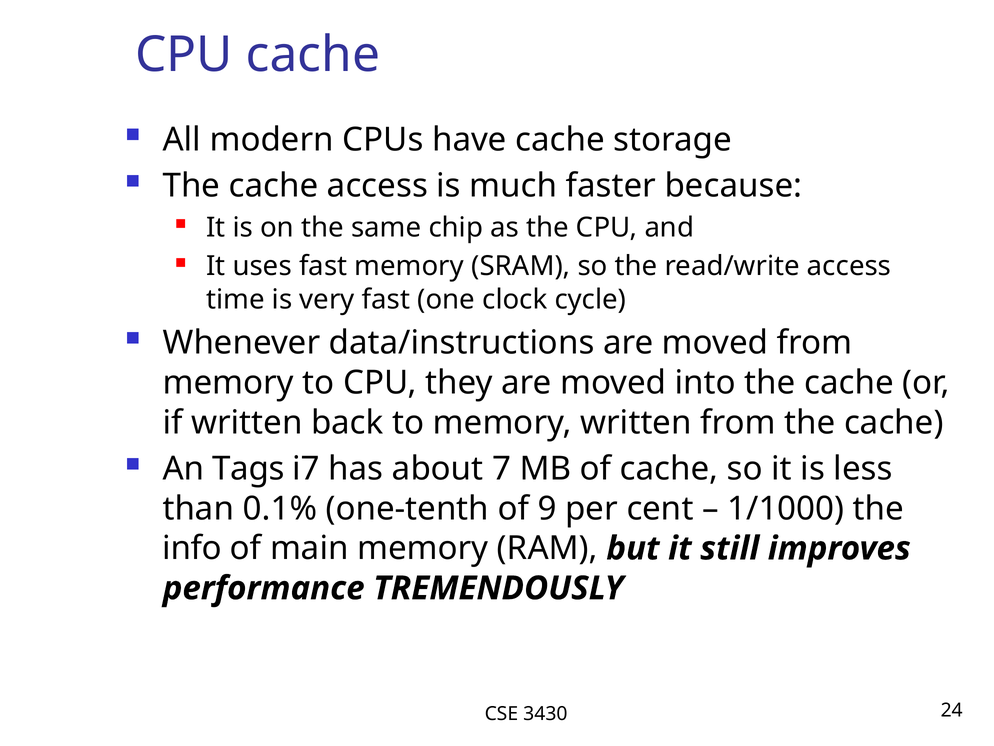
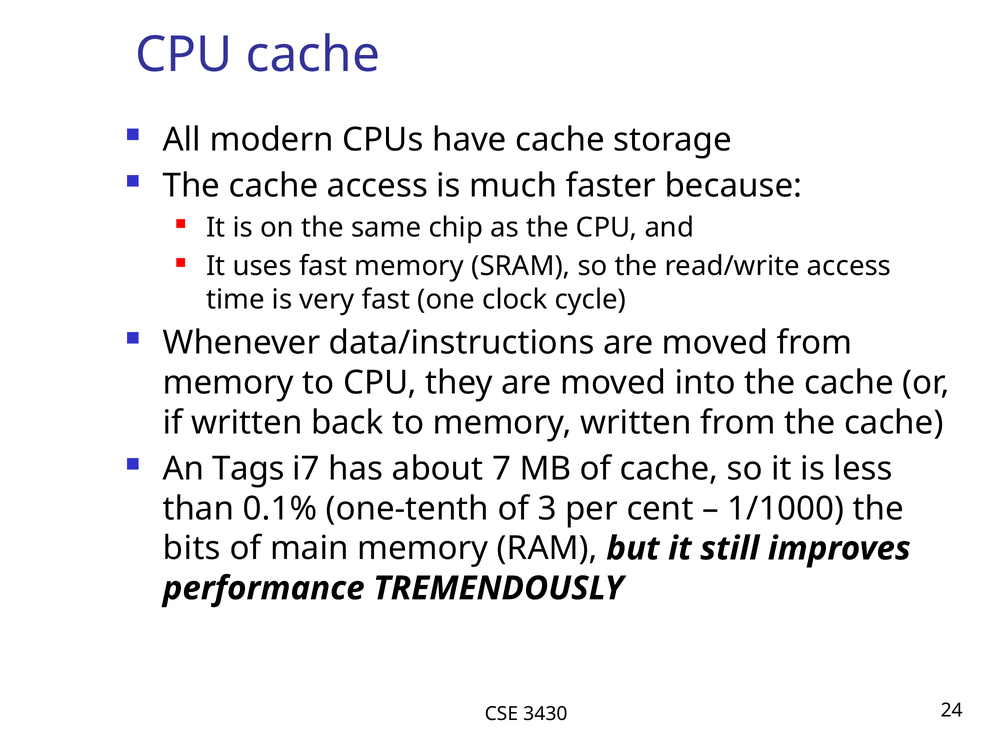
9: 9 -> 3
info: info -> bits
